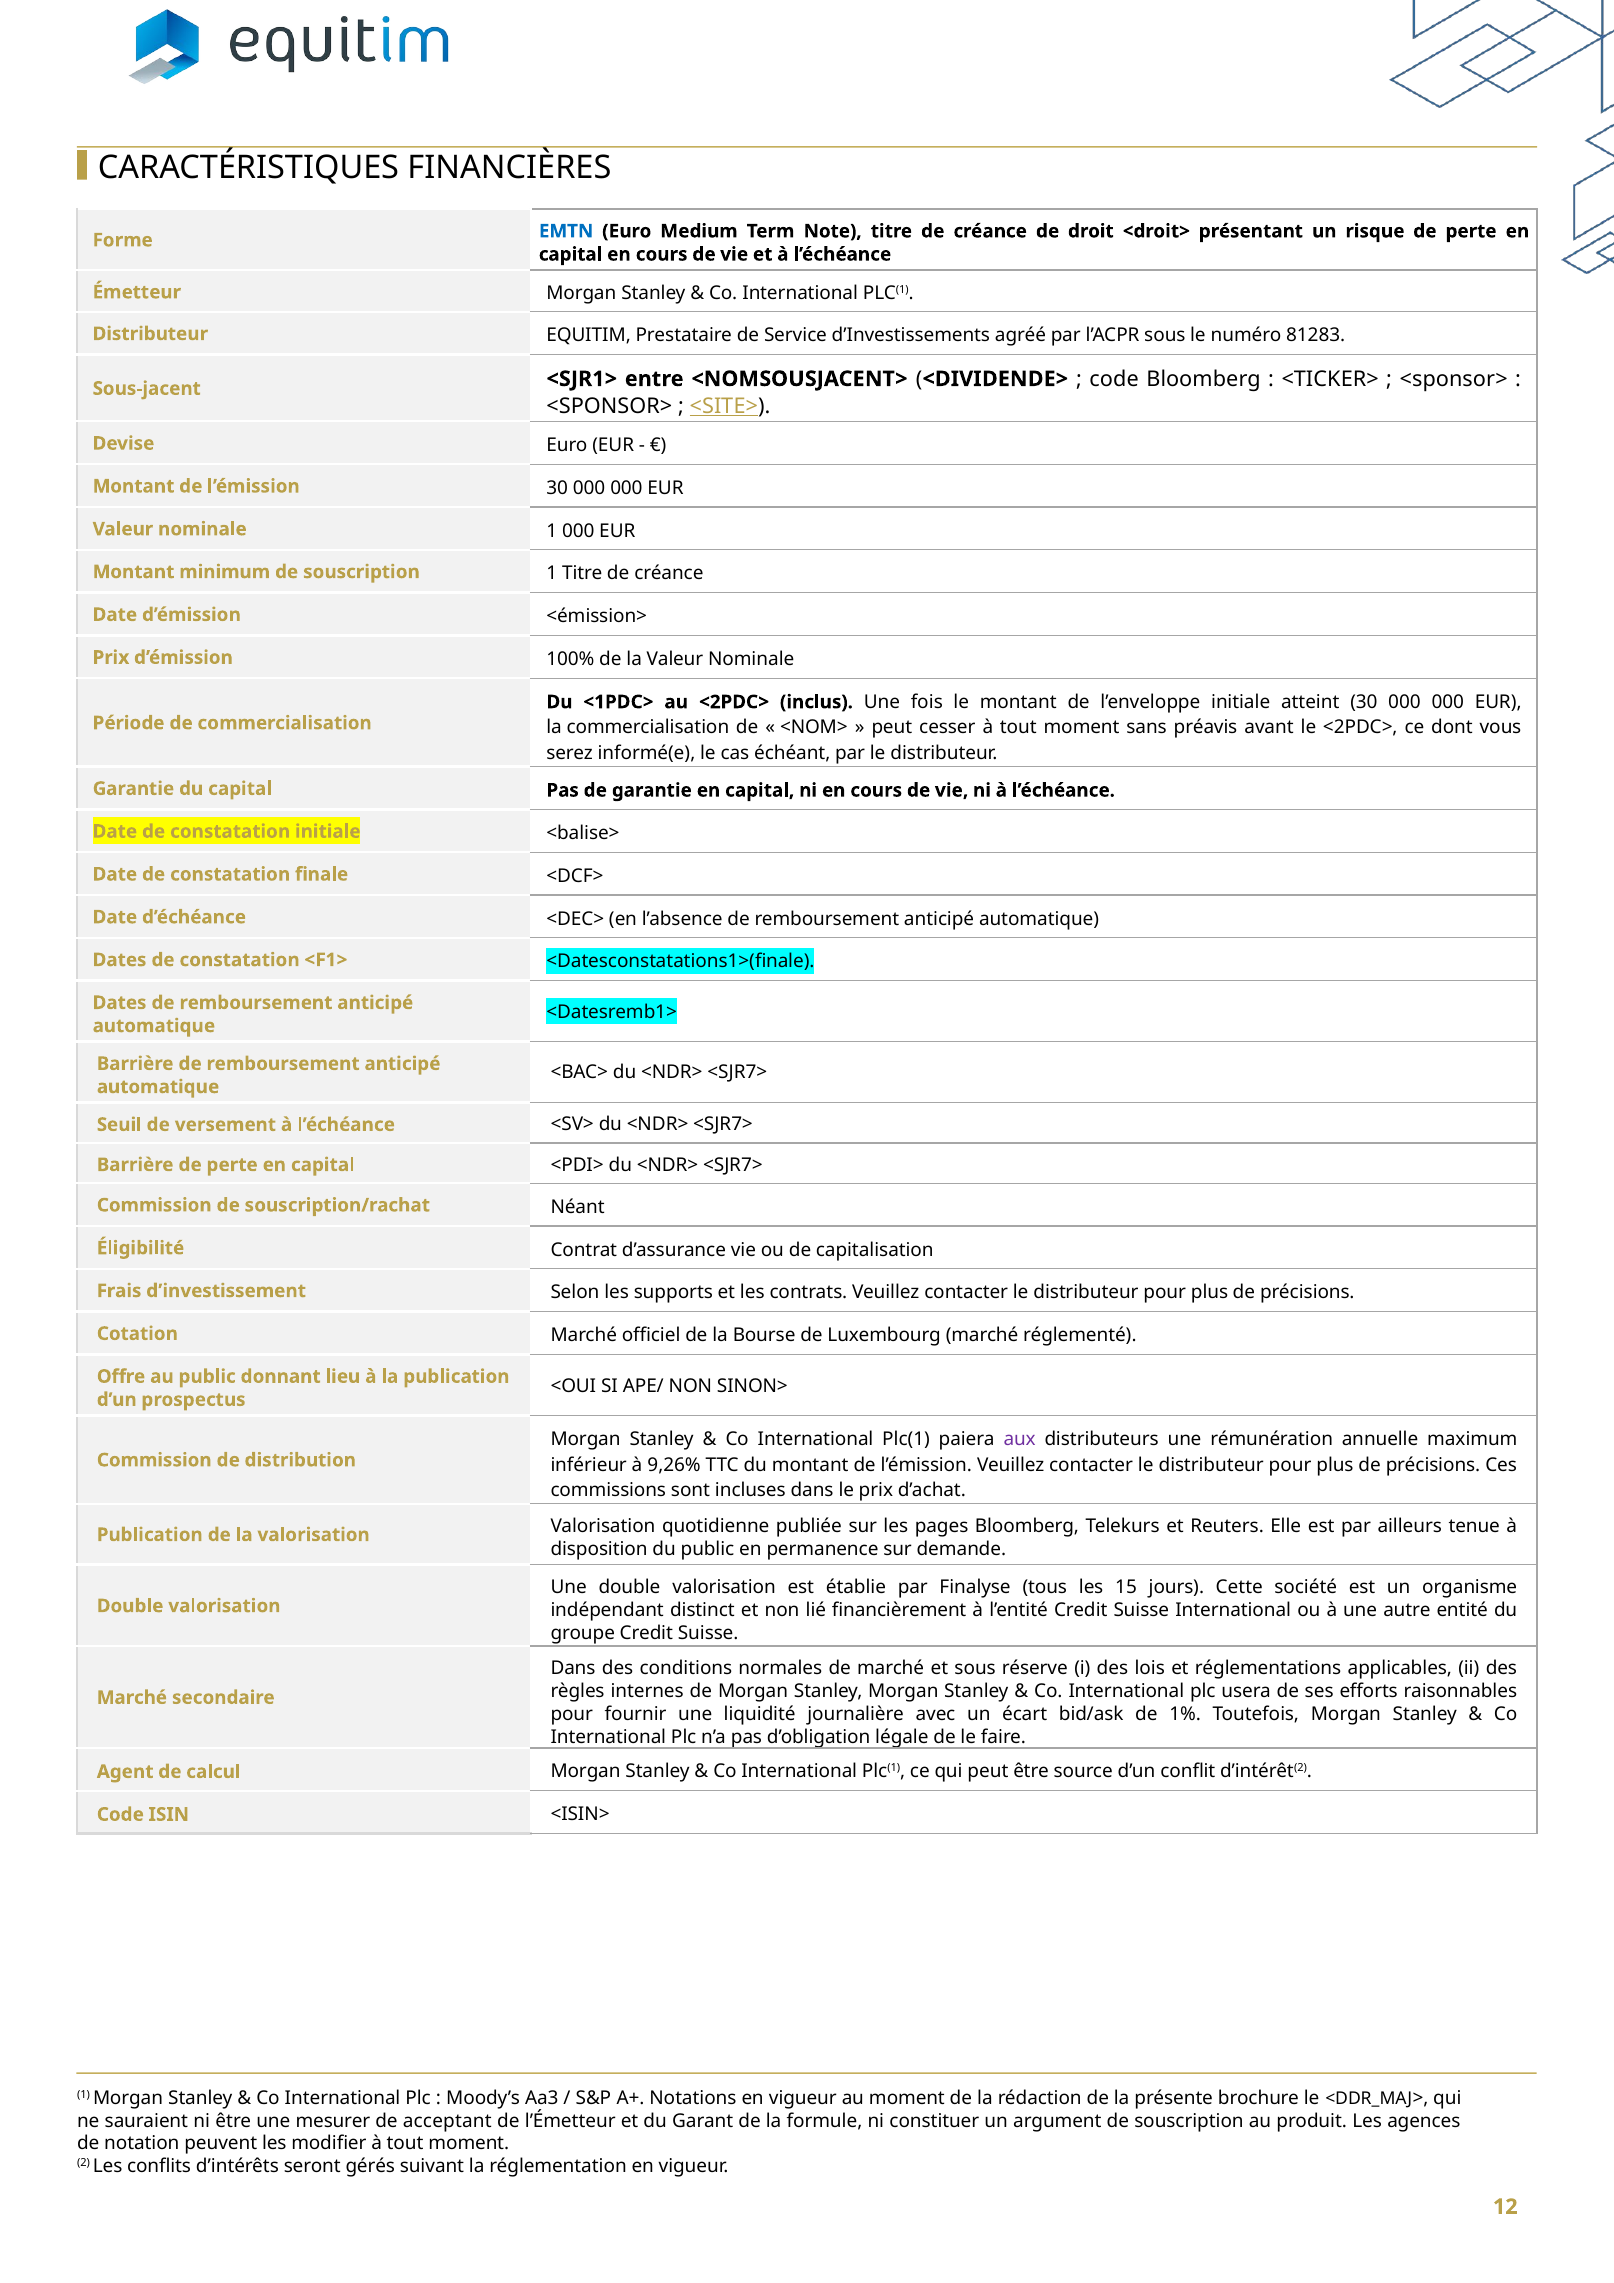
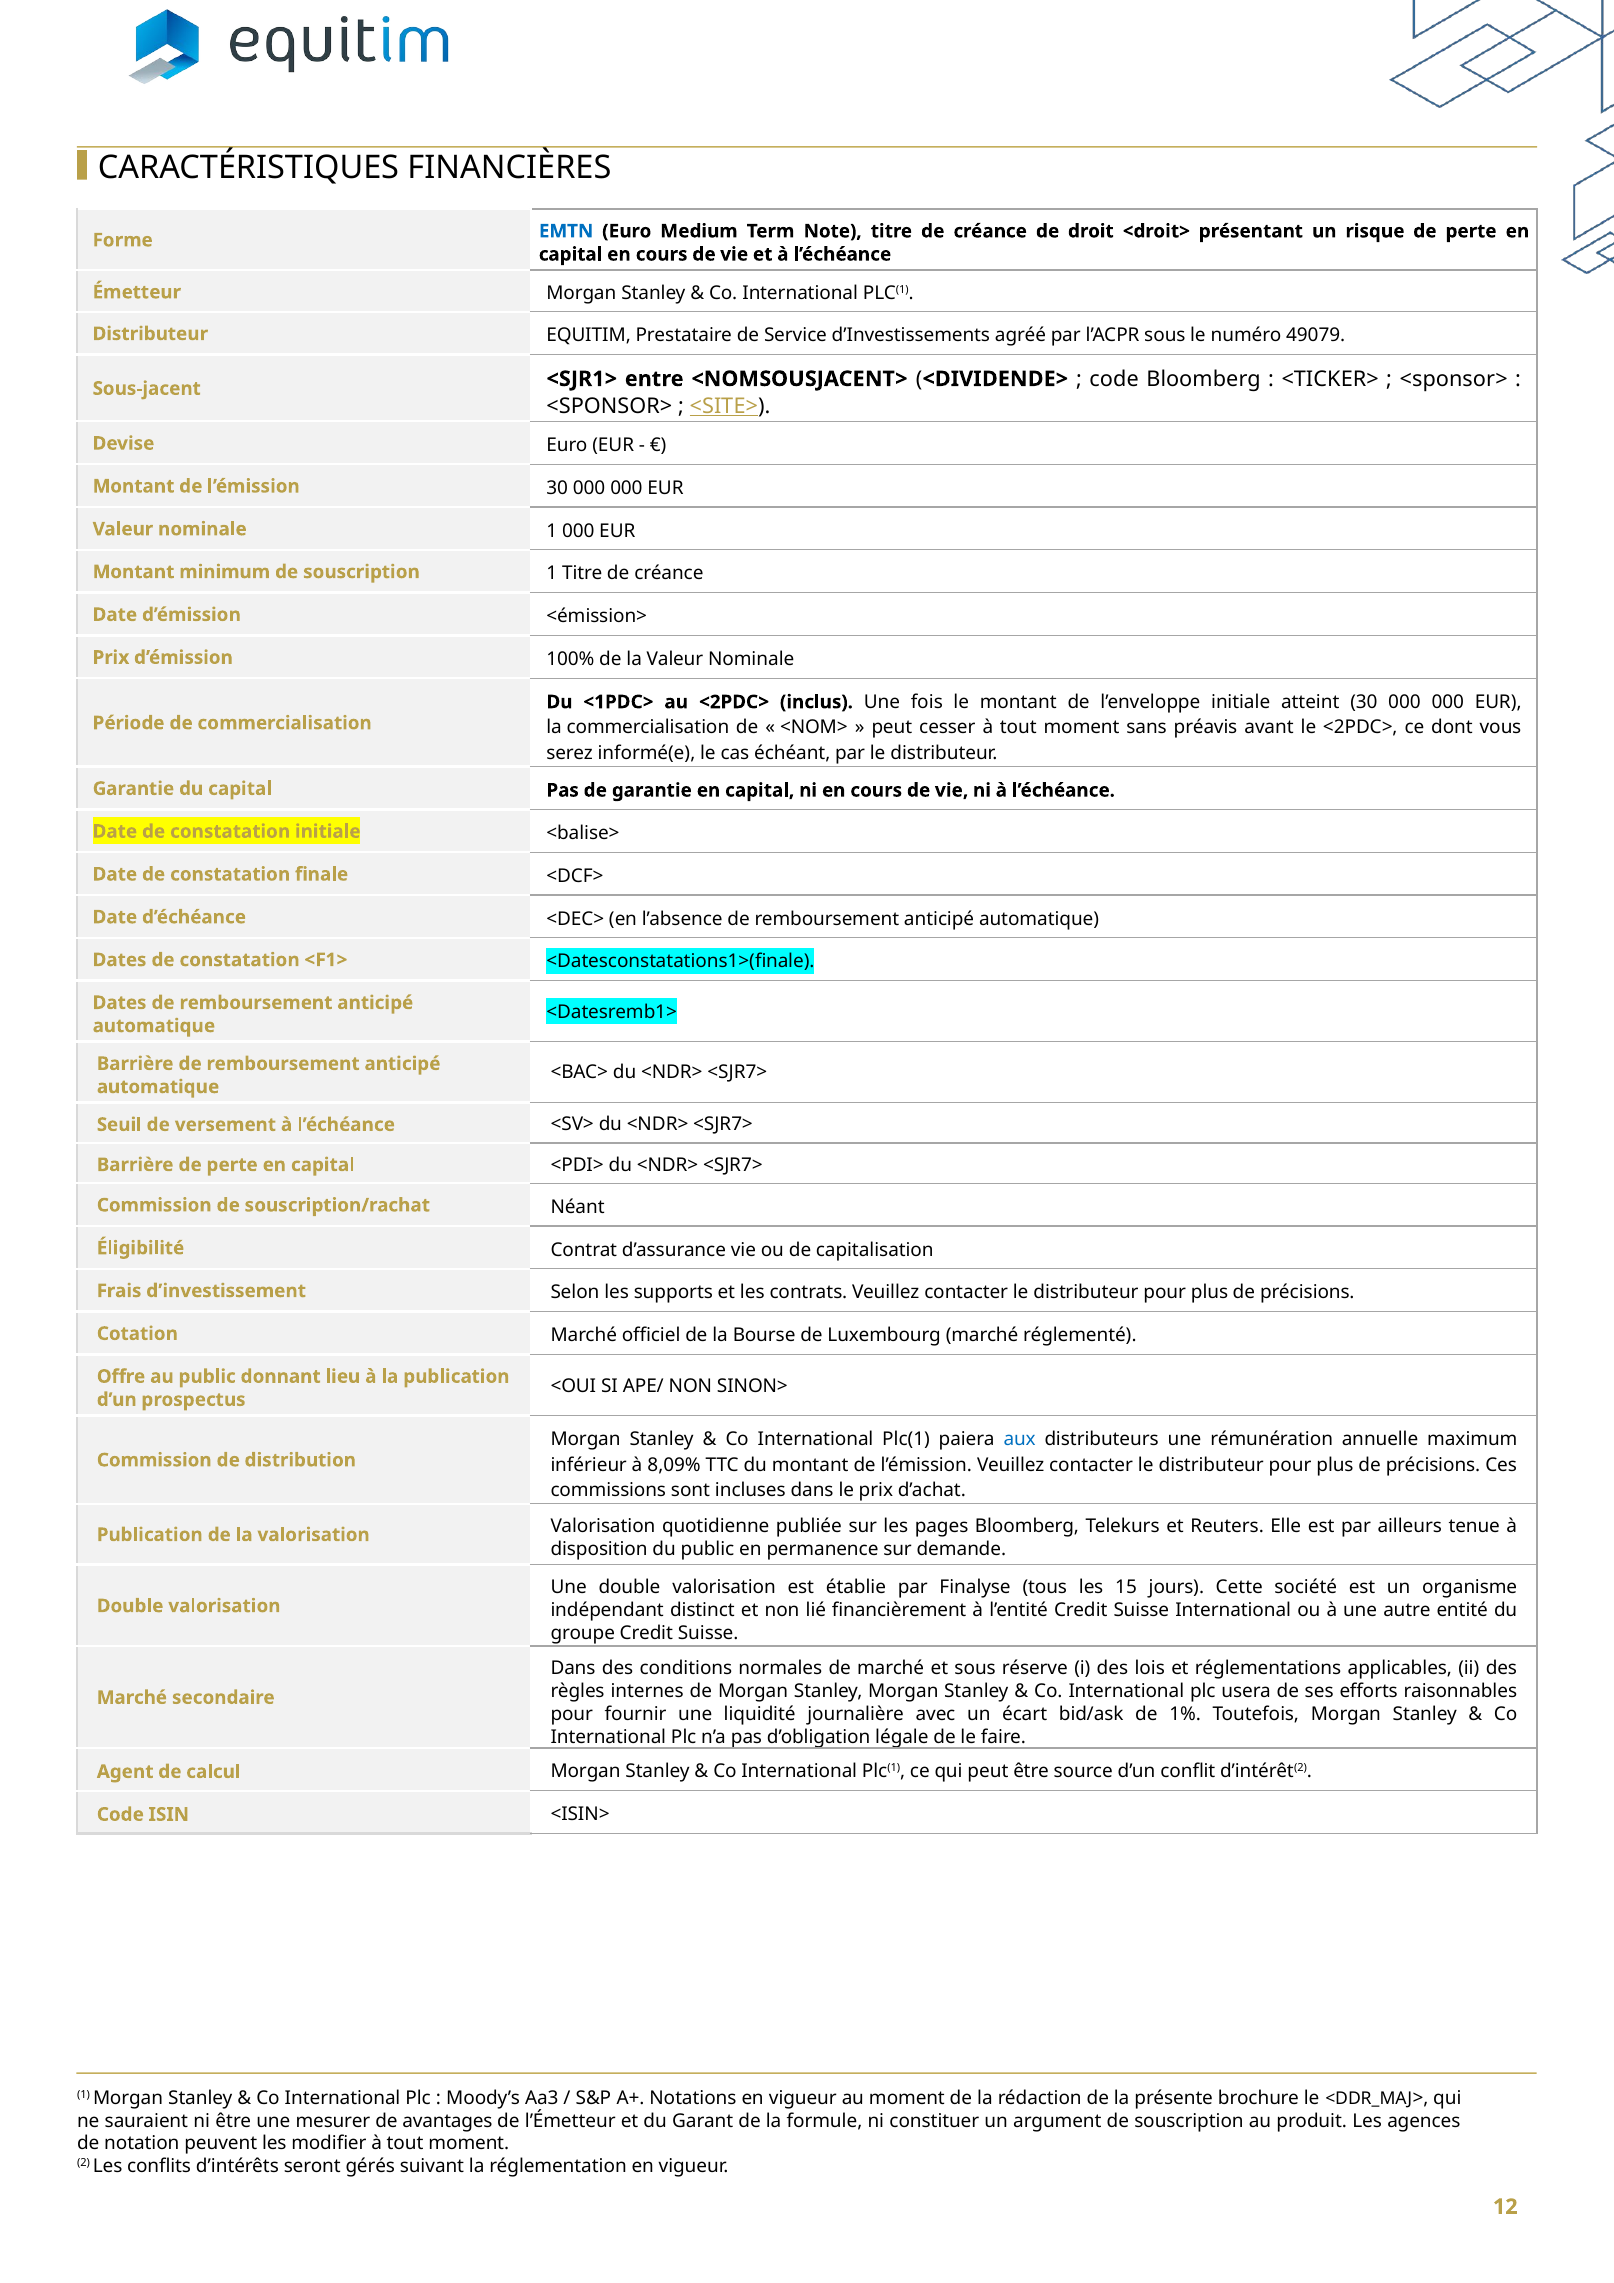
81283: 81283 -> 49079
aux colour: purple -> blue
9,26%: 9,26% -> 8,09%
acceptant: acceptant -> avantages
